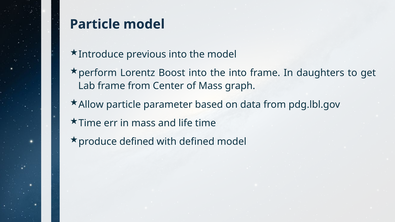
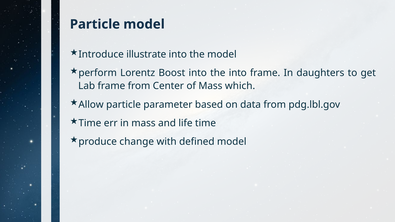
previous: previous -> illustrate
graph: graph -> which
produce defined: defined -> change
